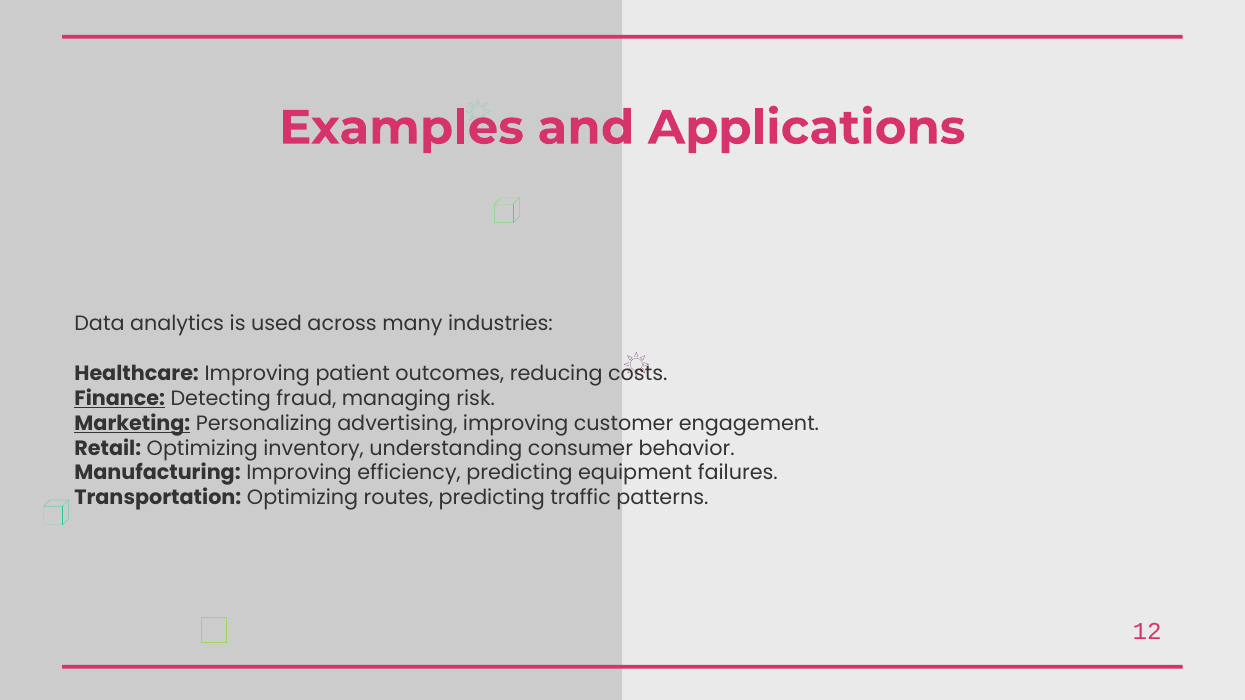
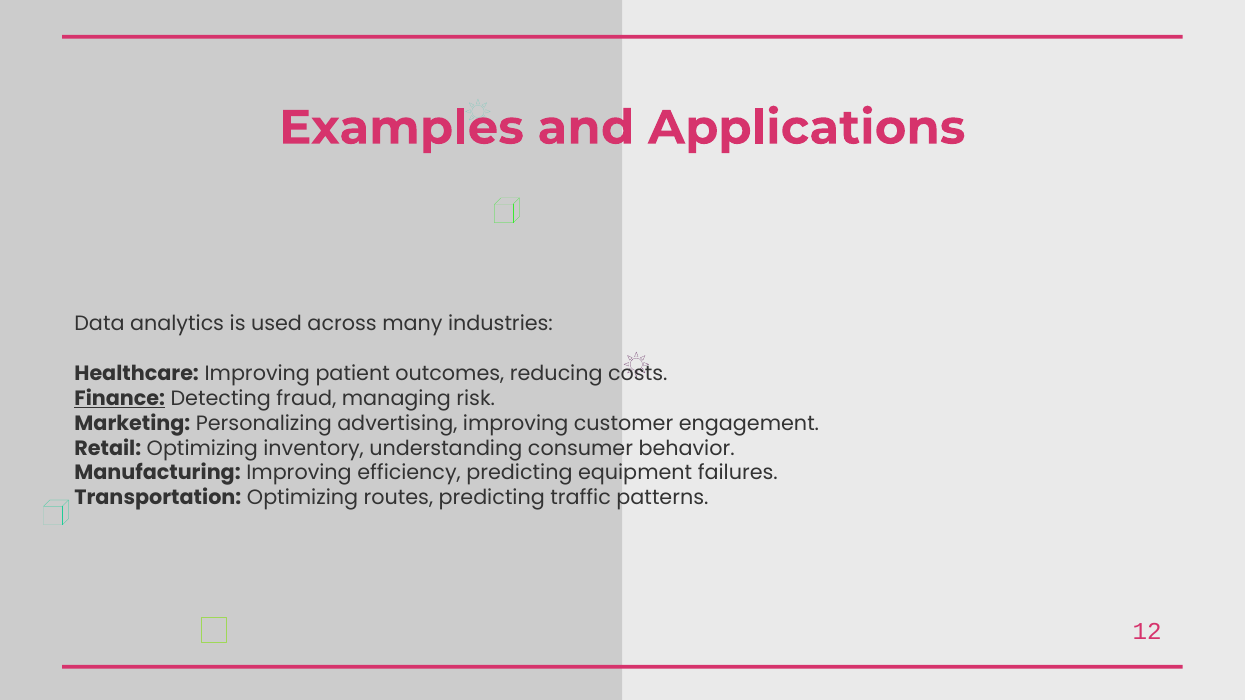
Marketing underline: present -> none
